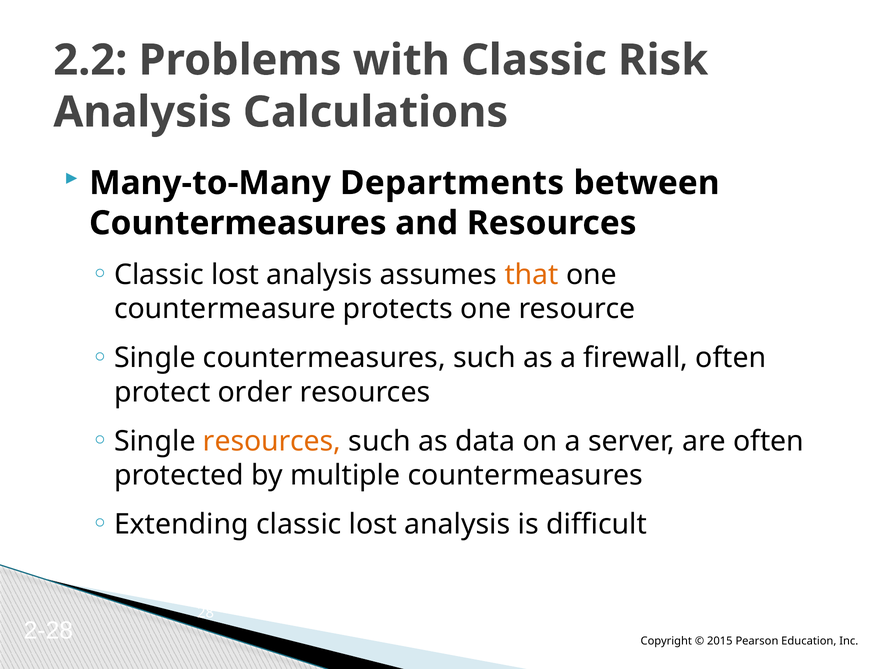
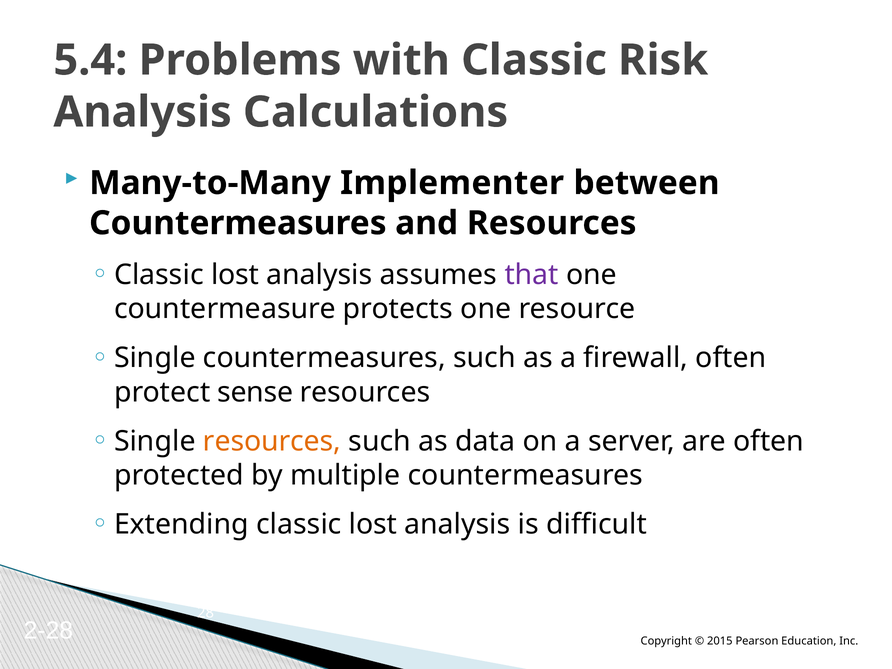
2.2: 2.2 -> 5.4
Departments: Departments -> Implementer
that colour: orange -> purple
order: order -> sense
